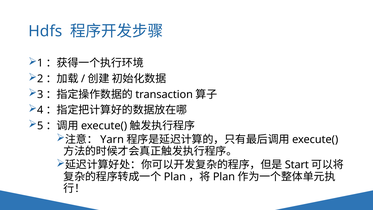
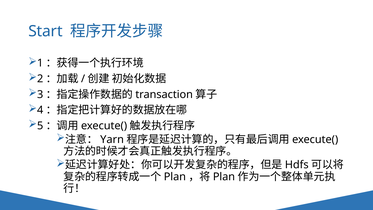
Hdfs: Hdfs -> Start
Start: Start -> Hdfs
